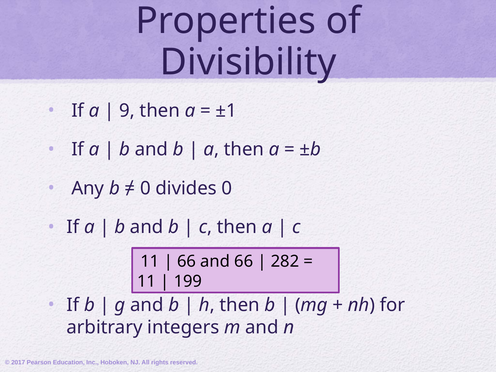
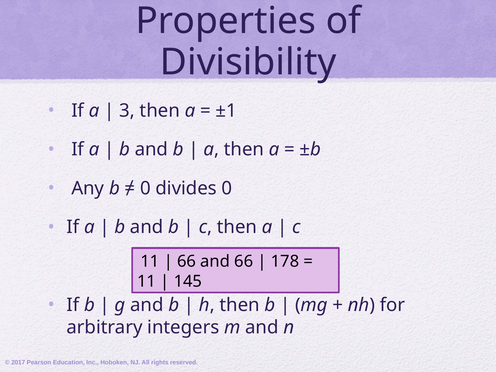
9: 9 -> 3
282: 282 -> 178
199: 199 -> 145
